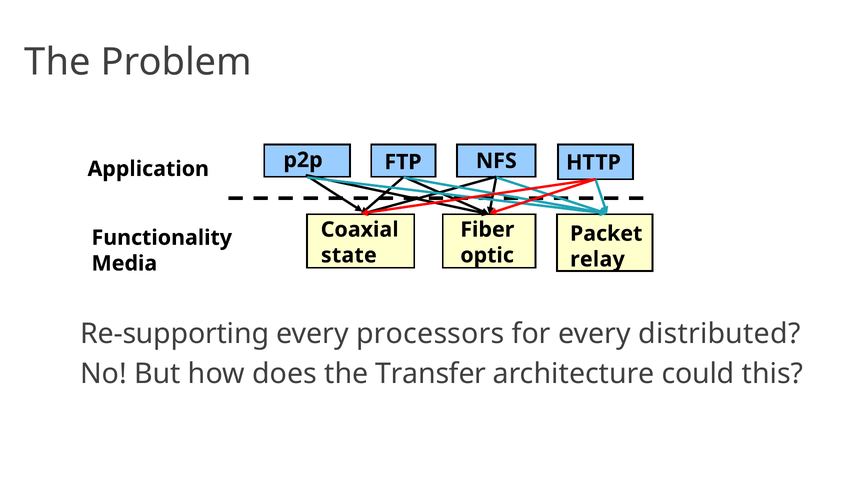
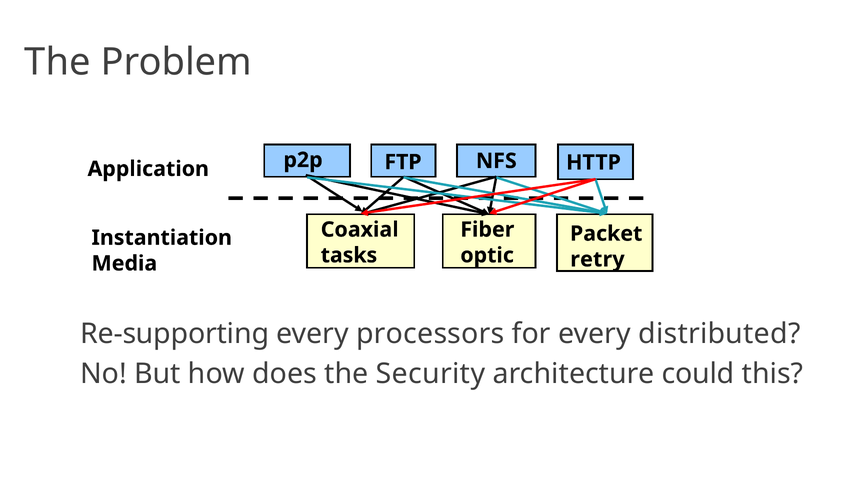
Functionality: Functionality -> Instantiation
state: state -> tasks
relay: relay -> retry
Transfer: Transfer -> Security
